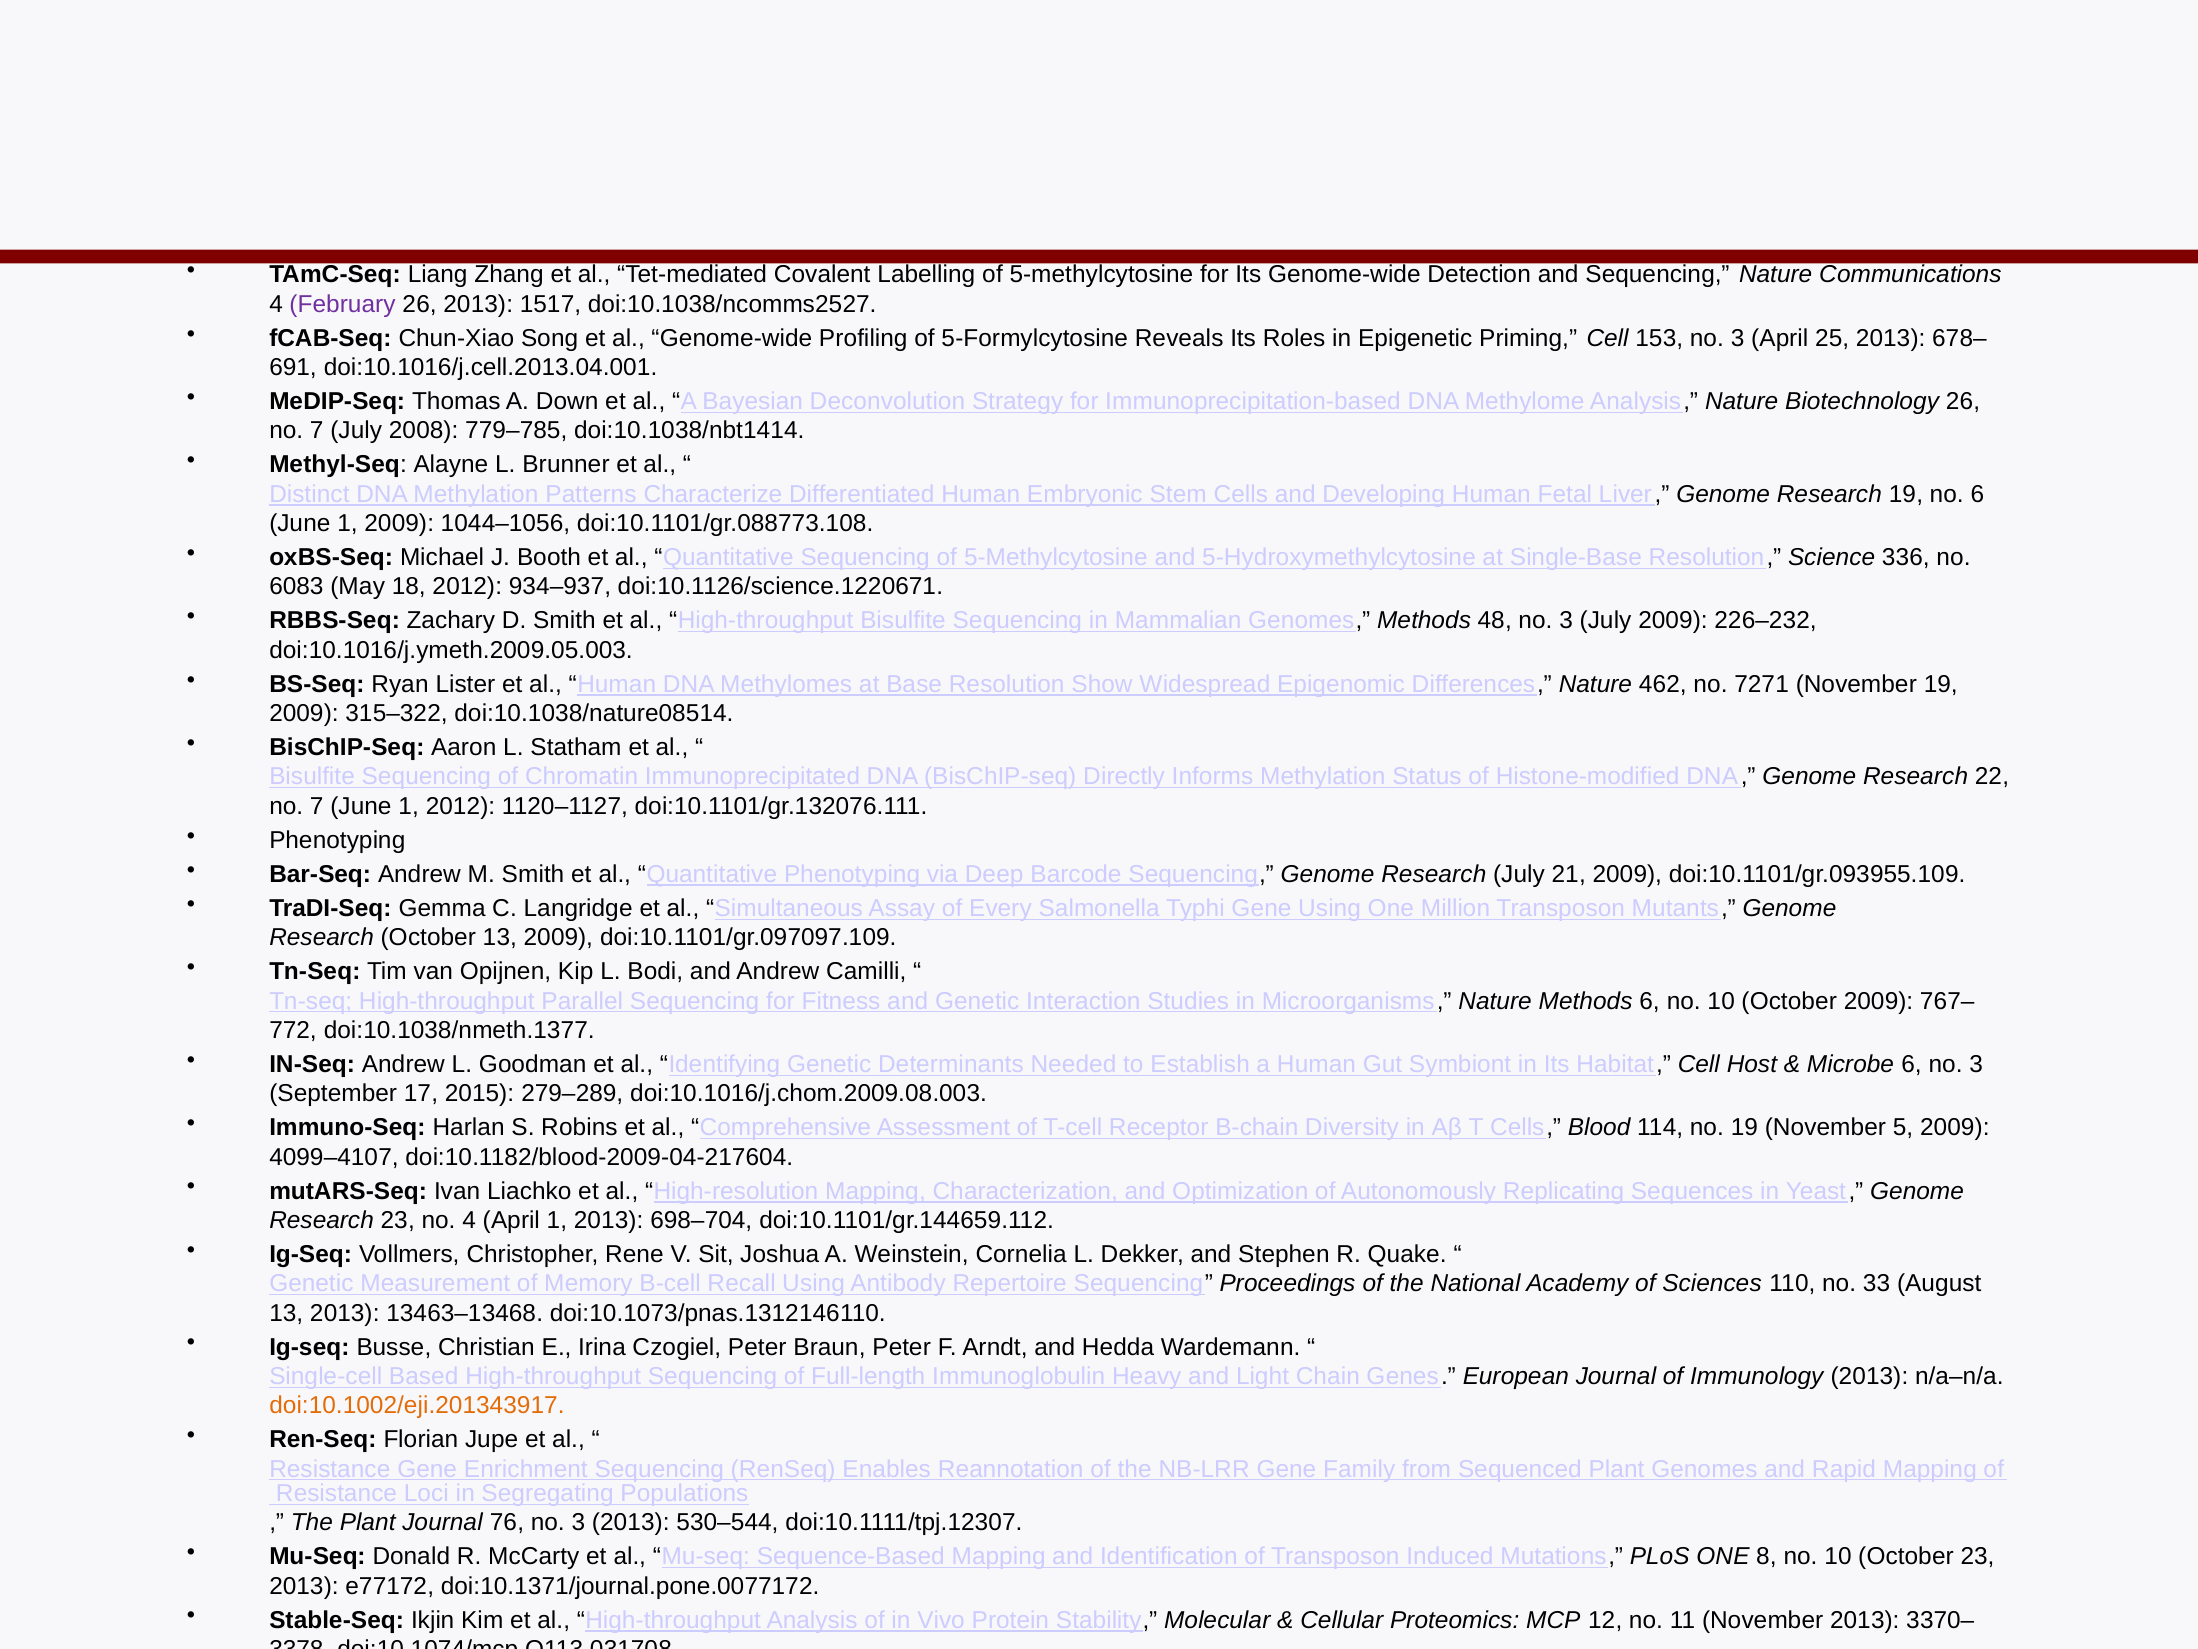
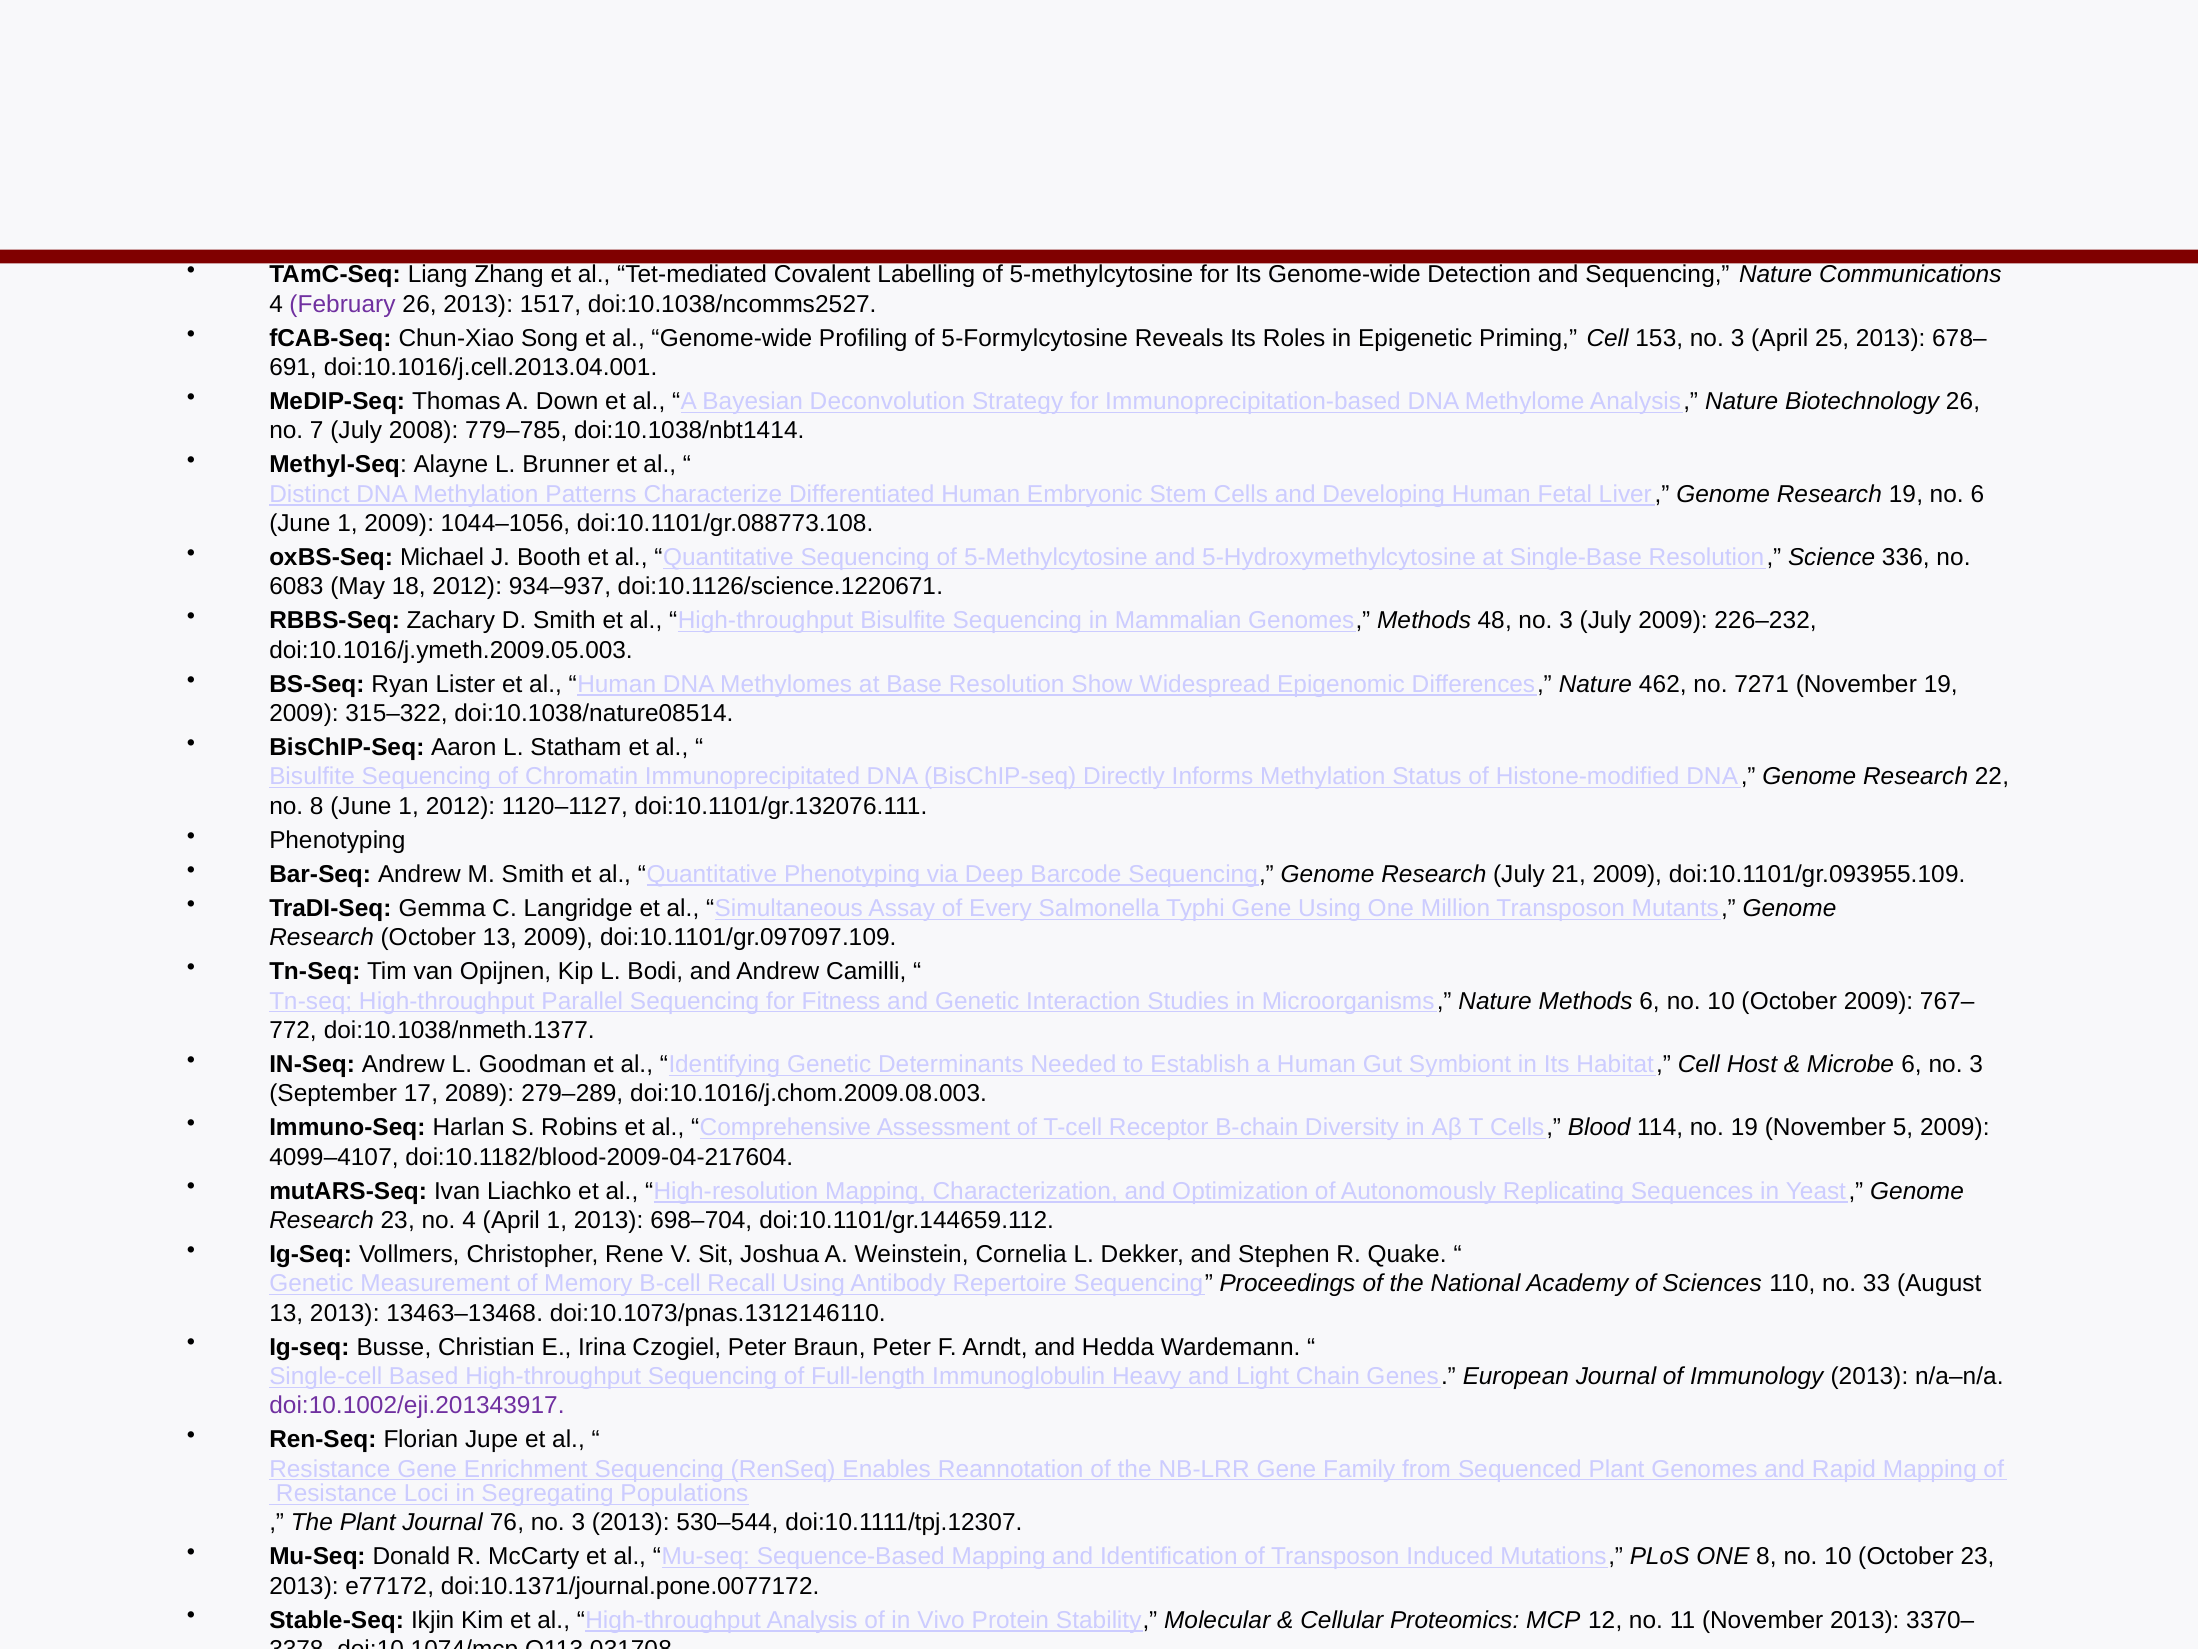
7 at (317, 806): 7 -> 8
2015: 2015 -> 2089
doi:10.1002/eji.201343917 colour: orange -> purple
